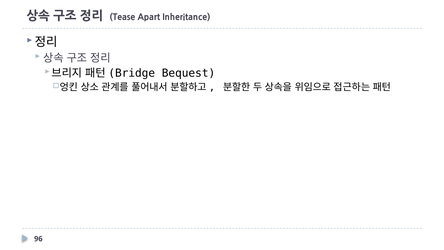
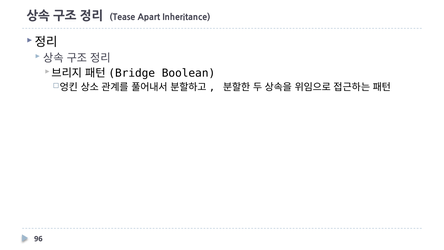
Bequest: Bequest -> Boolean
